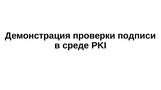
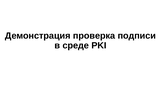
проверки: проверки -> проверка
